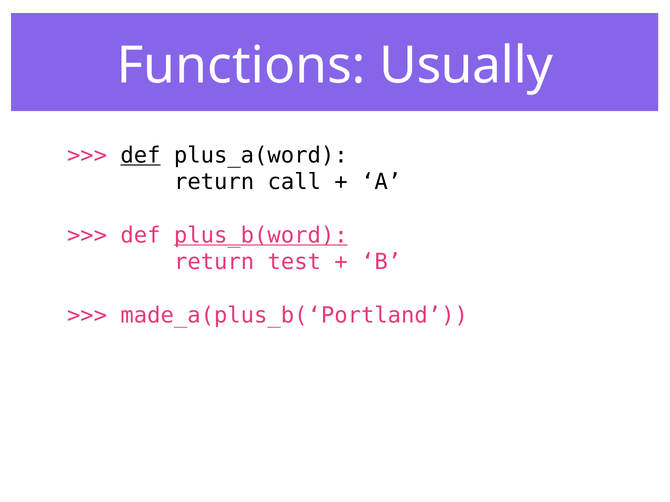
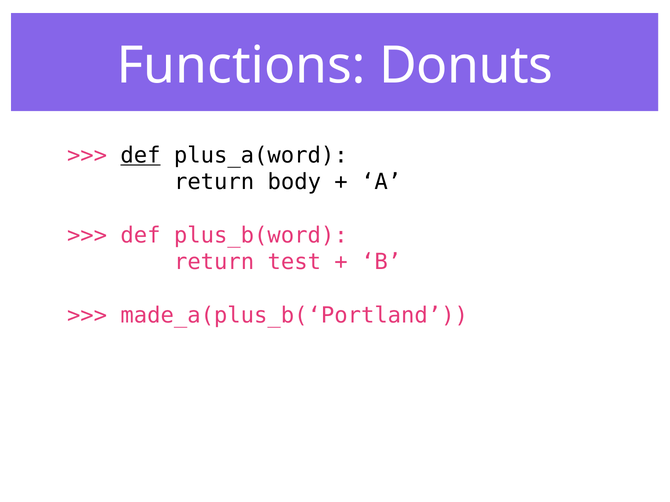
Usually: Usually -> Donuts
call: call -> body
plus_b(word underline: present -> none
